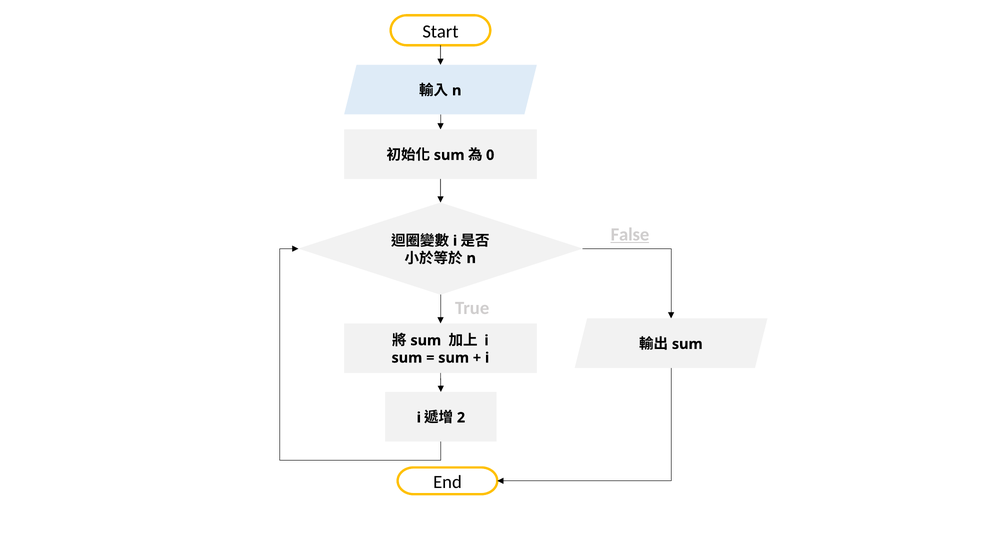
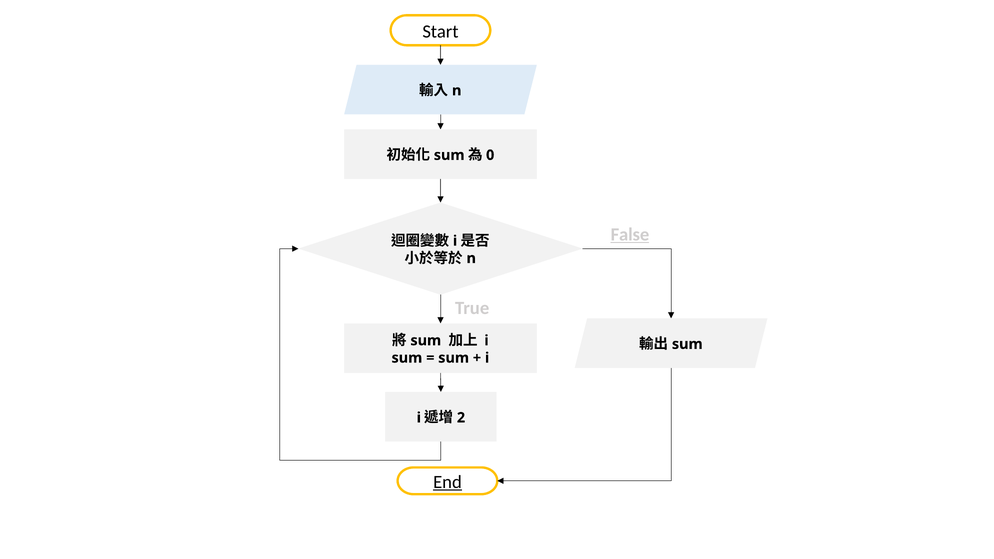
End underline: none -> present
